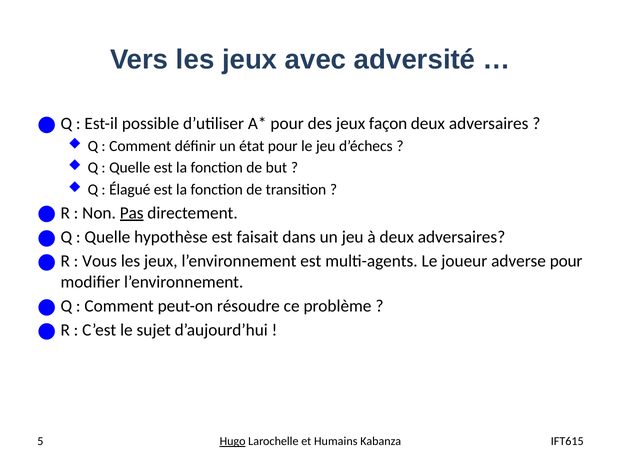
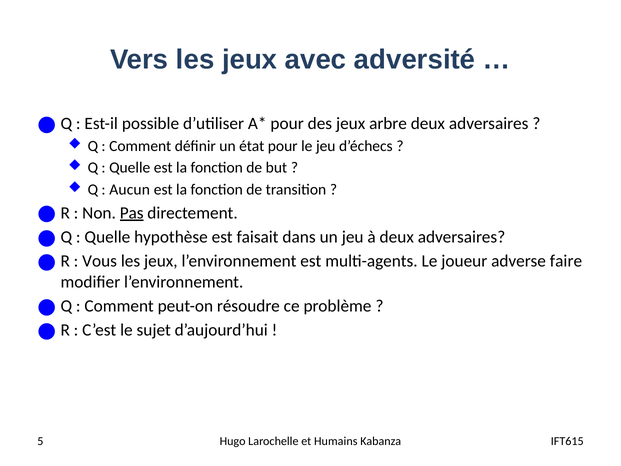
façon: façon -> arbre
Élagué: Élagué -> Aucun
adverse pour: pour -> faire
Hugo underline: present -> none
